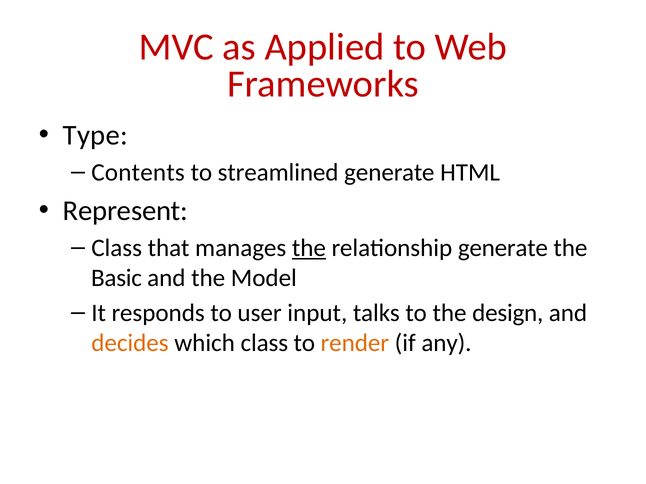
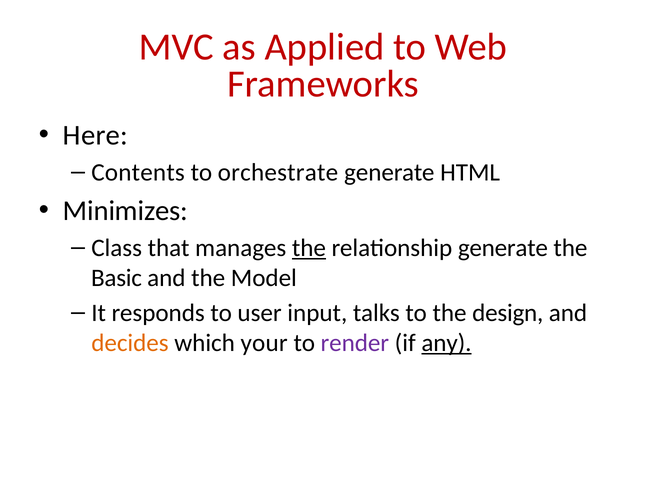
Type: Type -> Here
streamlined: streamlined -> orchestrate
Represent: Represent -> Minimizes
which class: class -> your
render colour: orange -> purple
any underline: none -> present
